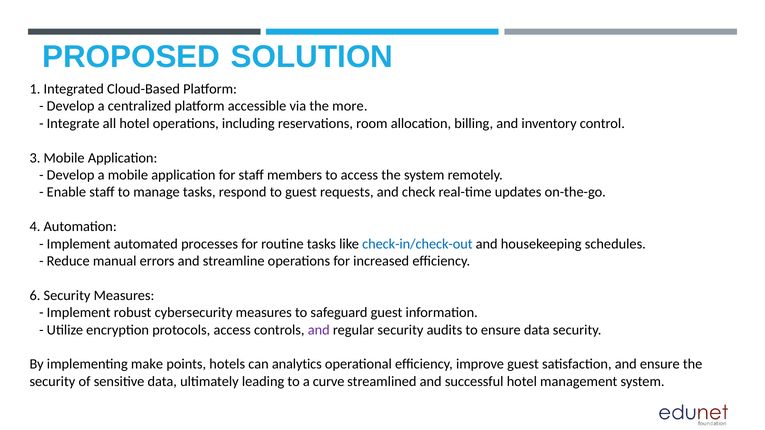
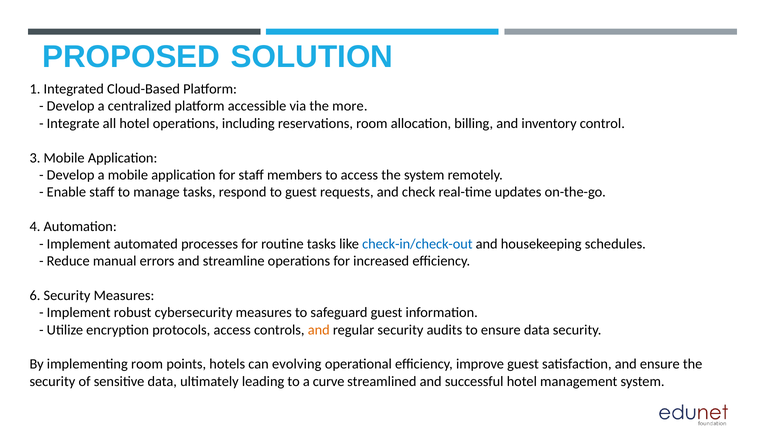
and at (319, 330) colour: purple -> orange
implementing make: make -> room
analytics: analytics -> evolving
